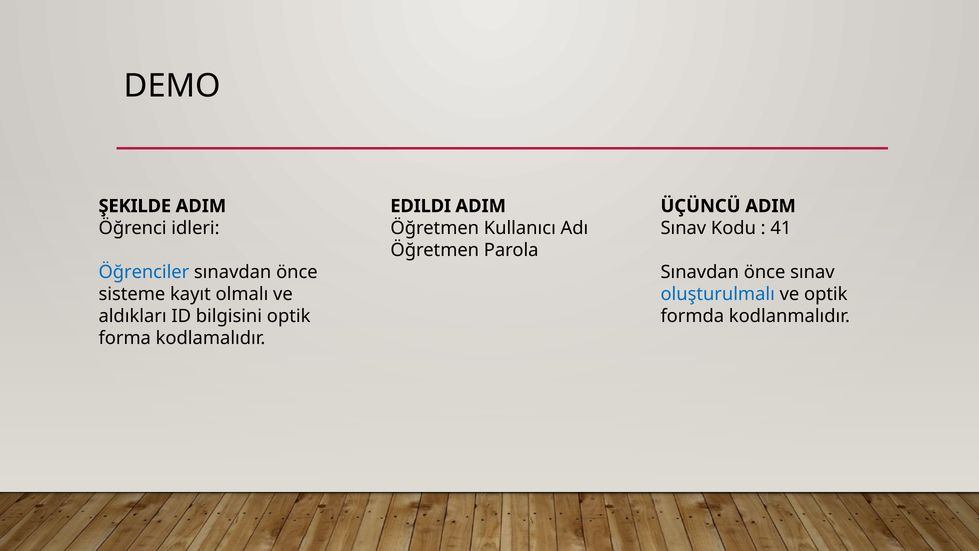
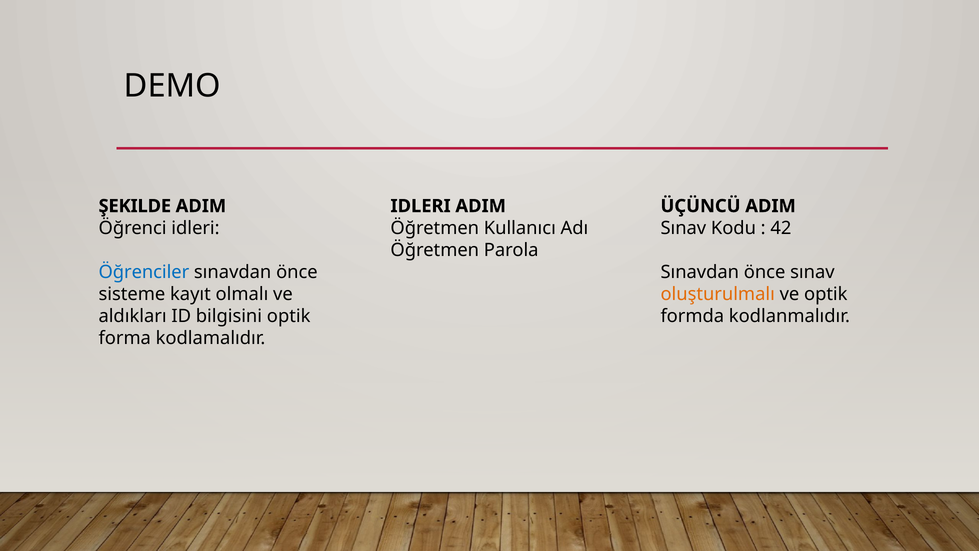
EDILDI at (421, 206): EDILDI -> IDLERI
41: 41 -> 42
oluşturulmalı colour: blue -> orange
